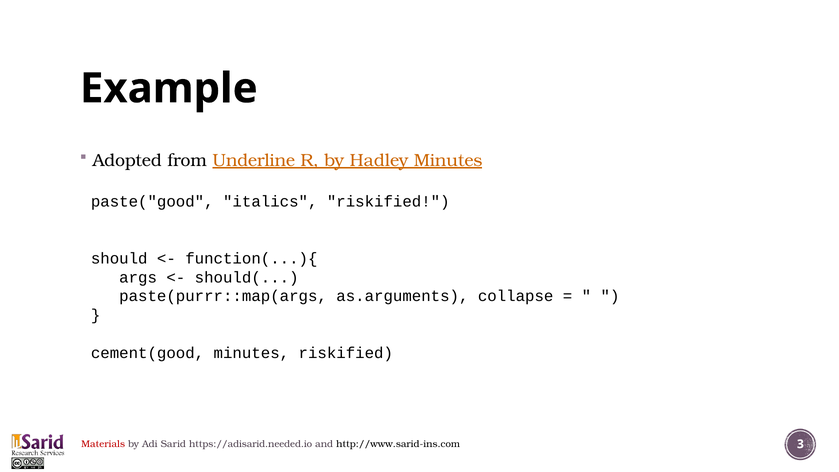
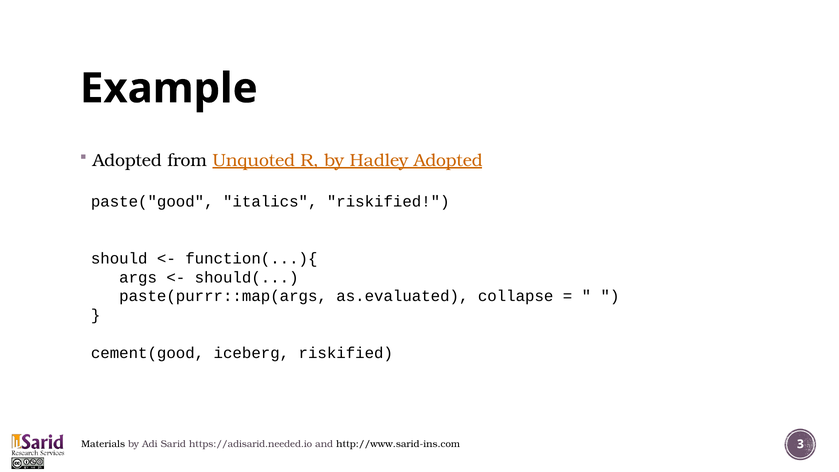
Underline: Underline -> Unquoted
Hadley Minutes: Minutes -> Adopted
as.arguments: as.arguments -> as.evaluated
cement(good minutes: minutes -> iceberg
Materials colour: red -> black
